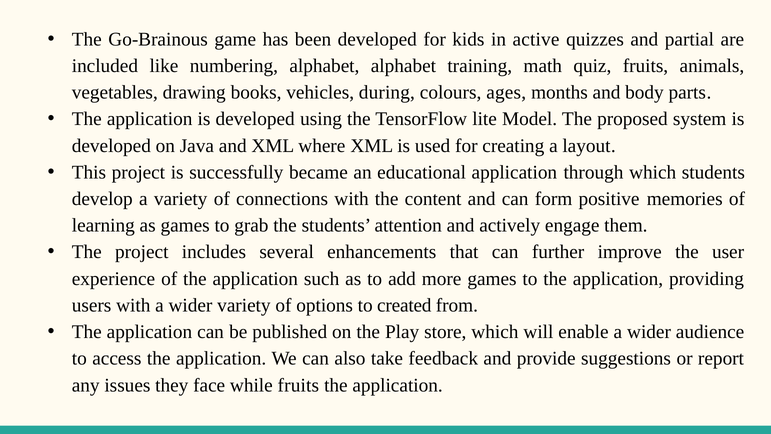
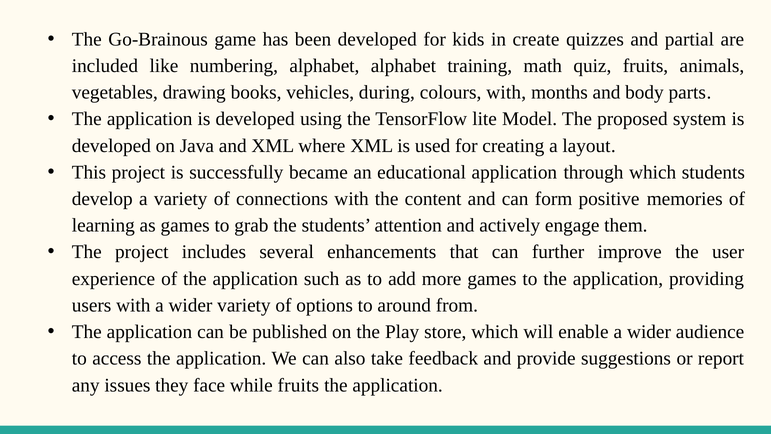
active: active -> create
colours ages: ages -> with
created: created -> around
